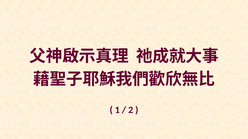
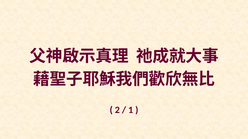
1: 1 -> 2
2: 2 -> 1
